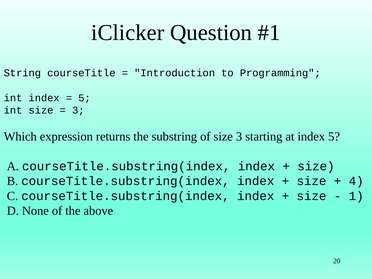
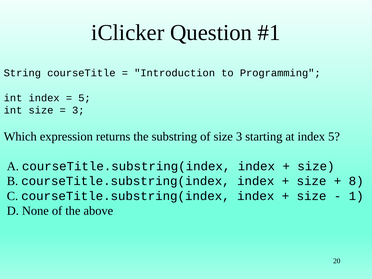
4: 4 -> 8
